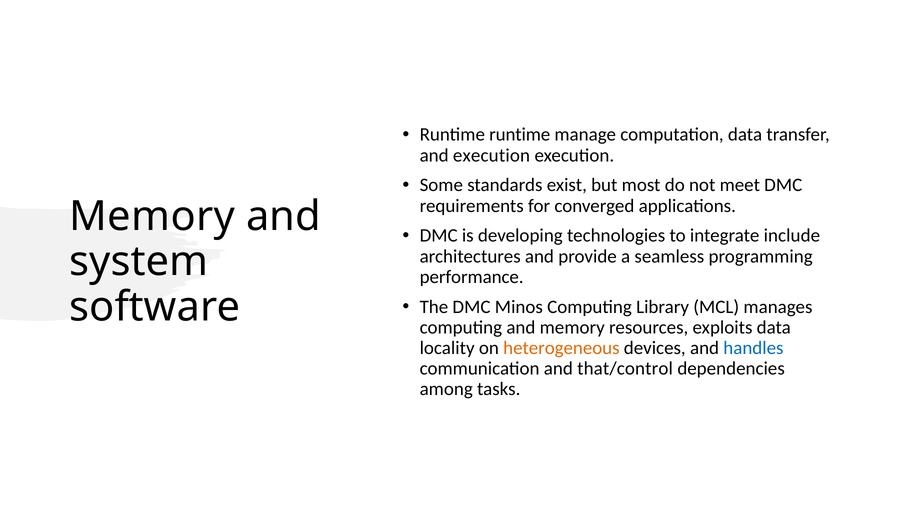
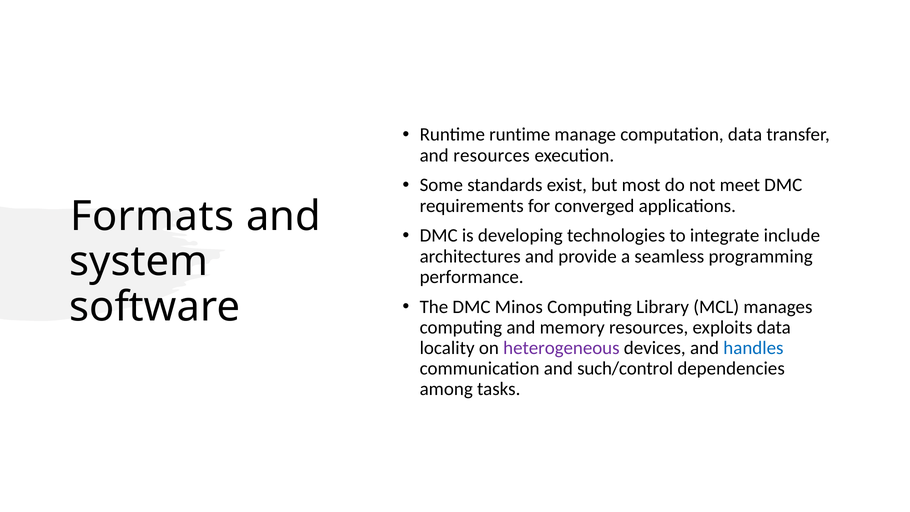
and execution: execution -> resources
Memory at (152, 216): Memory -> Formats
heterogeneous colour: orange -> purple
that/control: that/control -> such/control
